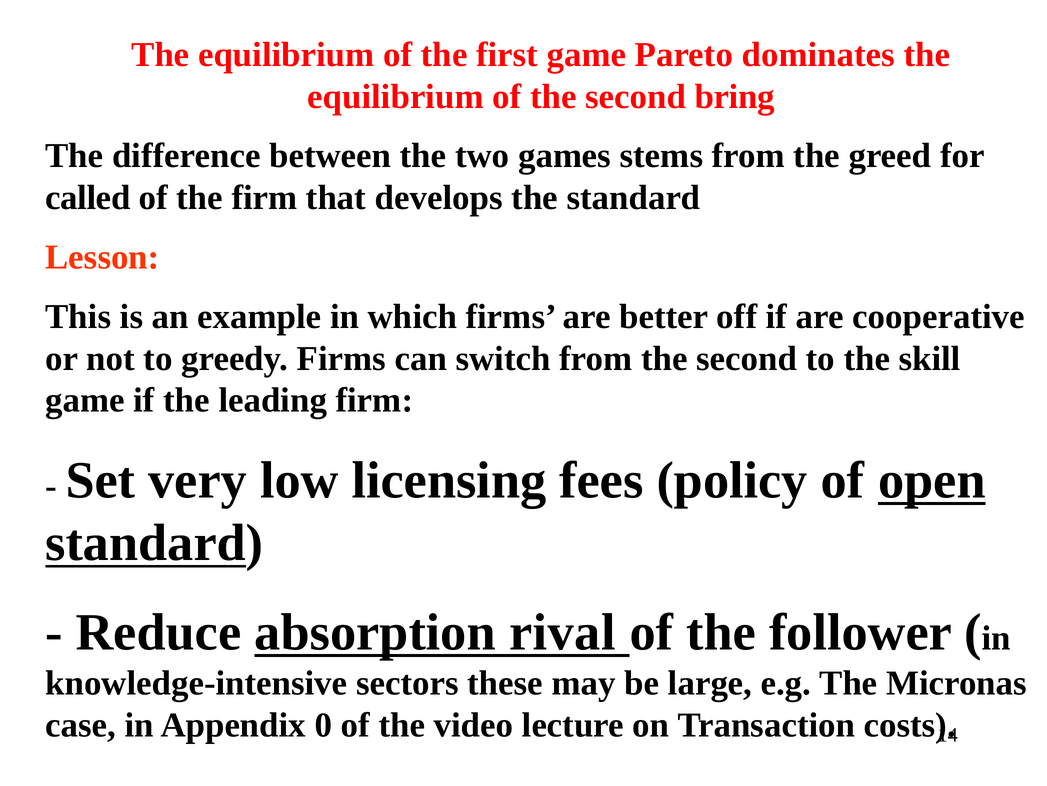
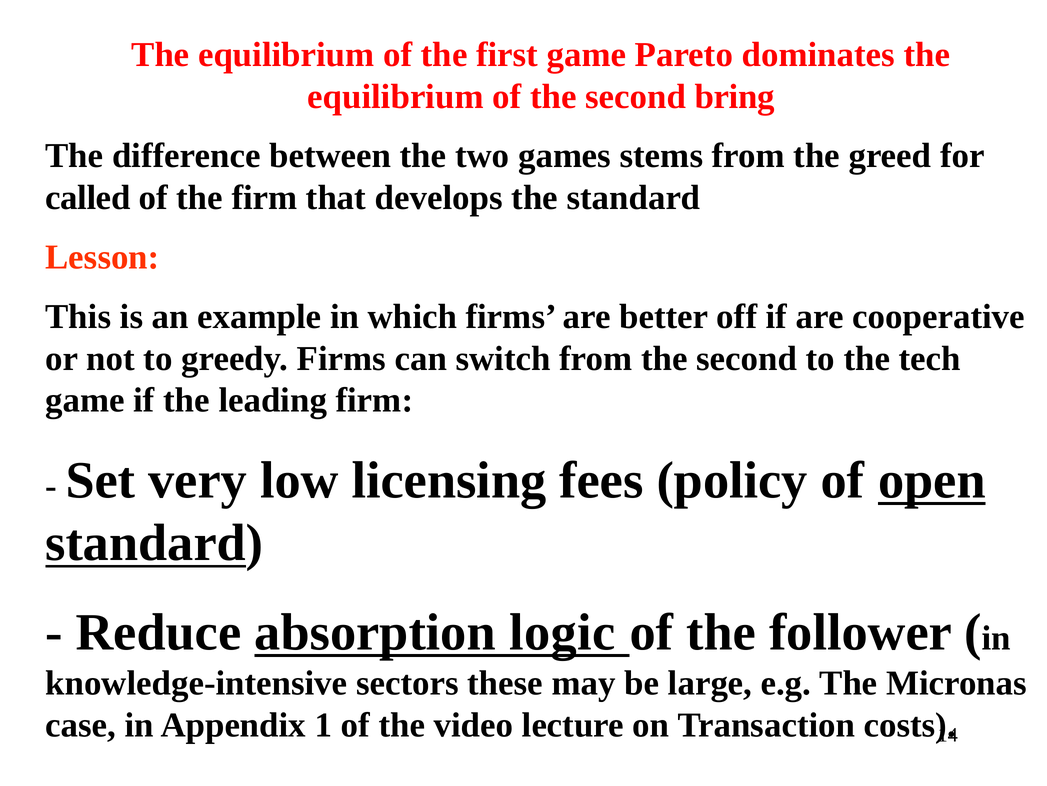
skill: skill -> tech
rival: rival -> logic
0: 0 -> 1
